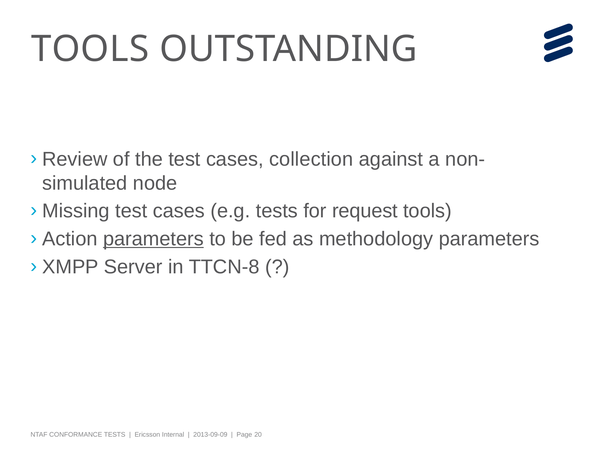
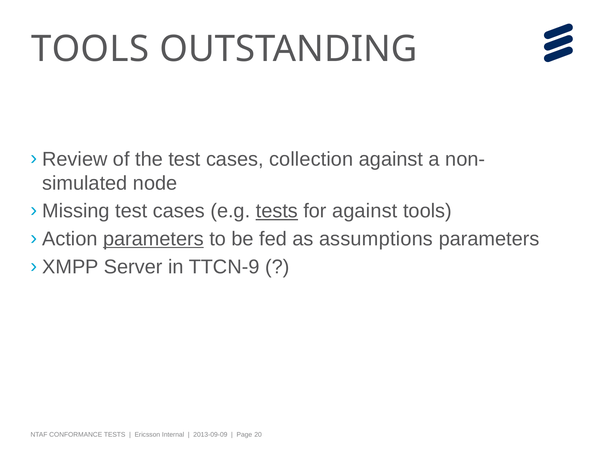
tests at (277, 211) underline: none -> present
for request: request -> against
methodology: methodology -> assumptions
TTCN-8: TTCN-8 -> TTCN-9
